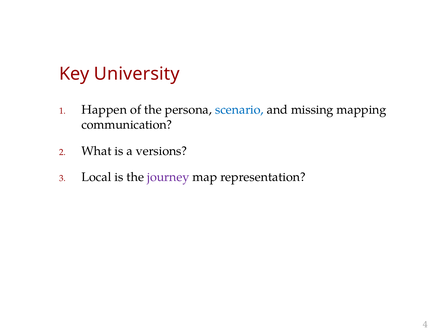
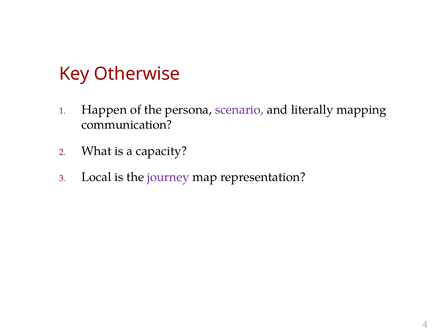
University: University -> Otherwise
scenario colour: blue -> purple
missing: missing -> literally
versions: versions -> capacity
